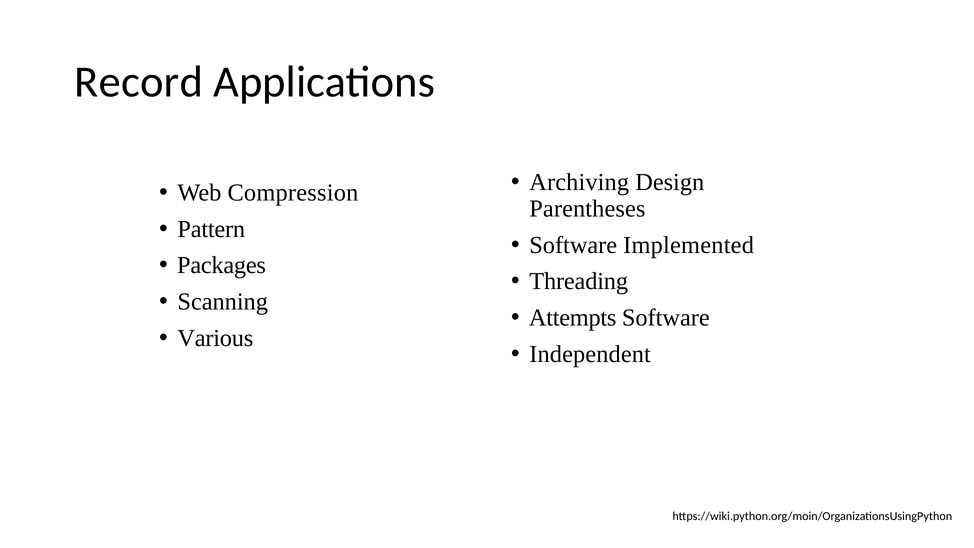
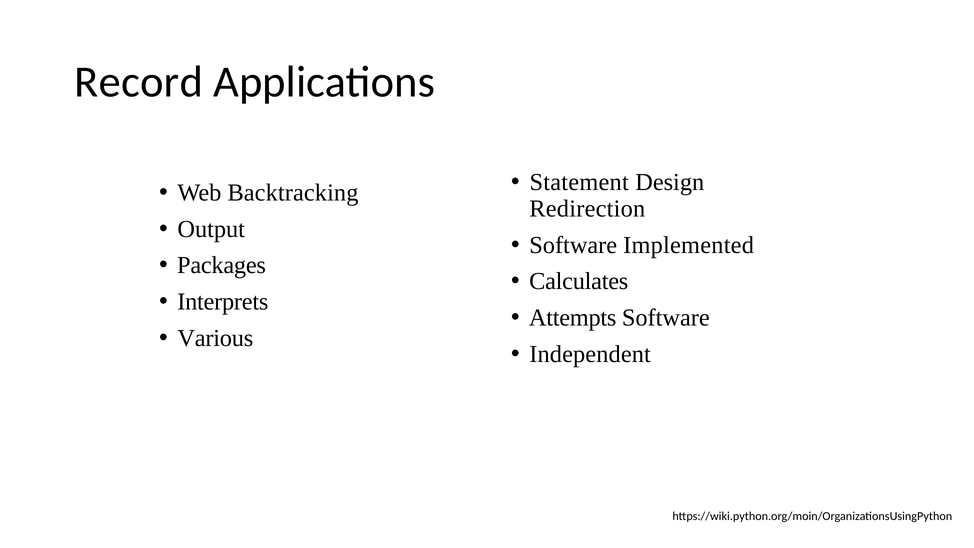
Archiving: Archiving -> Statement
Compression: Compression -> Backtracking
Parentheses: Parentheses -> Redirection
Pattern: Pattern -> Output
Threading: Threading -> Calculates
Scanning: Scanning -> Interprets
